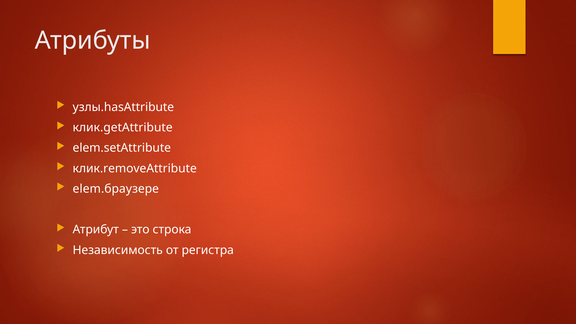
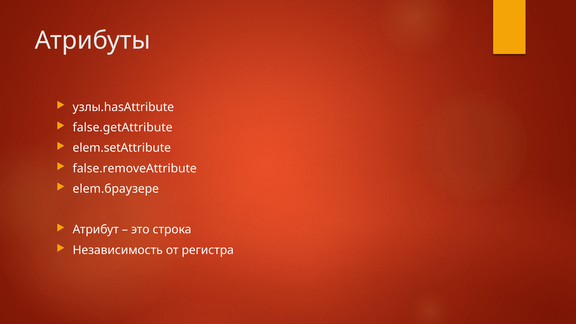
клик.getAttribute: клик.getAttribute -> false.getAttribute
клик.removeAttribute: клик.removeAttribute -> false.removeAttribute
